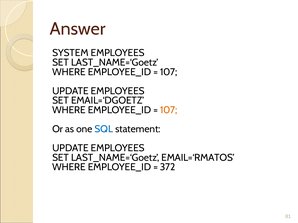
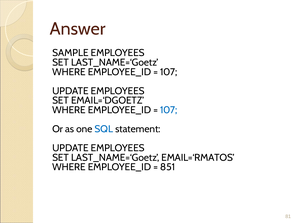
SYSTEM: SYSTEM -> SAMPLE
107 at (169, 110) colour: orange -> blue
372: 372 -> 851
